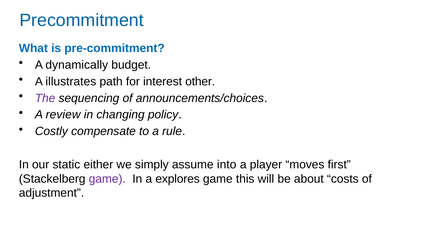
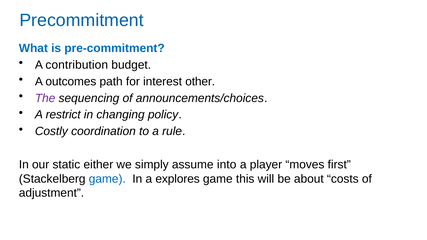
dynamically: dynamically -> contribution
illustrates: illustrates -> outcomes
review: review -> restrict
compensate: compensate -> coordination
game at (107, 179) colour: purple -> blue
